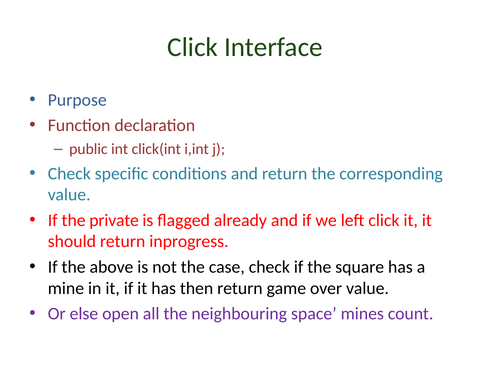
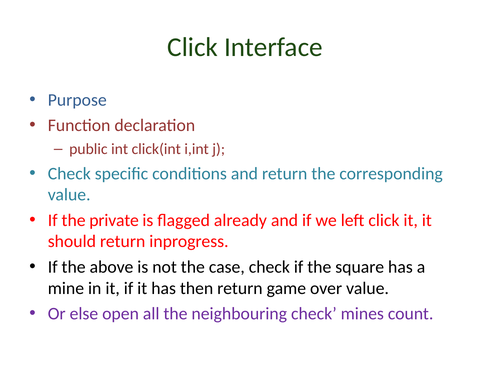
neighbouring space: space -> check
